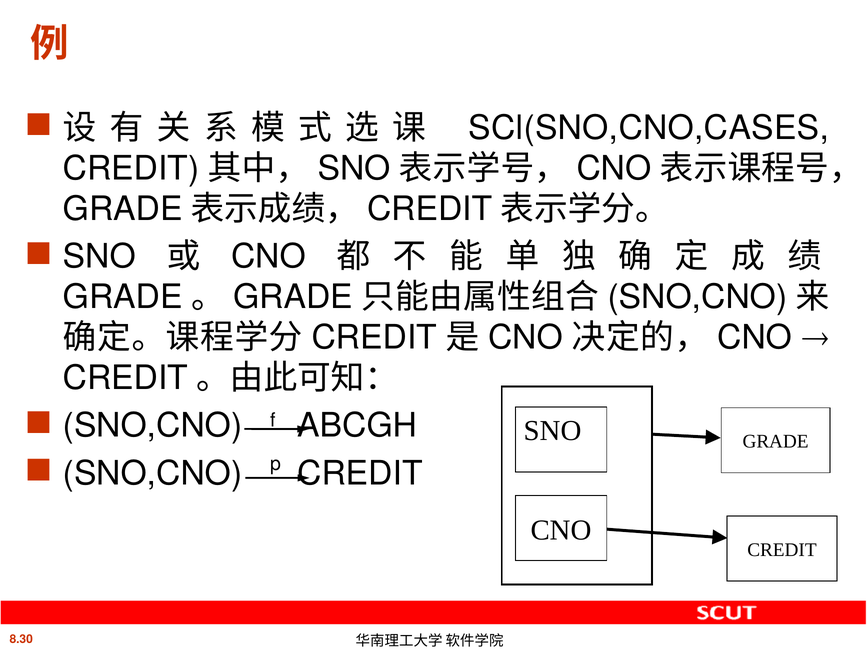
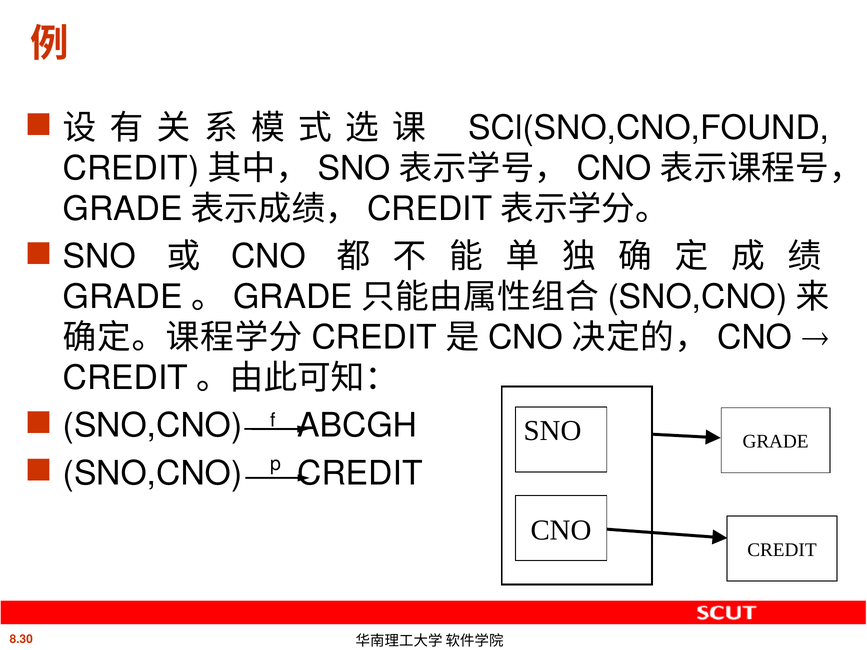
SCl(SNO,CNO,CASES: SCl(SNO,CNO,CASES -> SCl(SNO,CNO,FOUND
